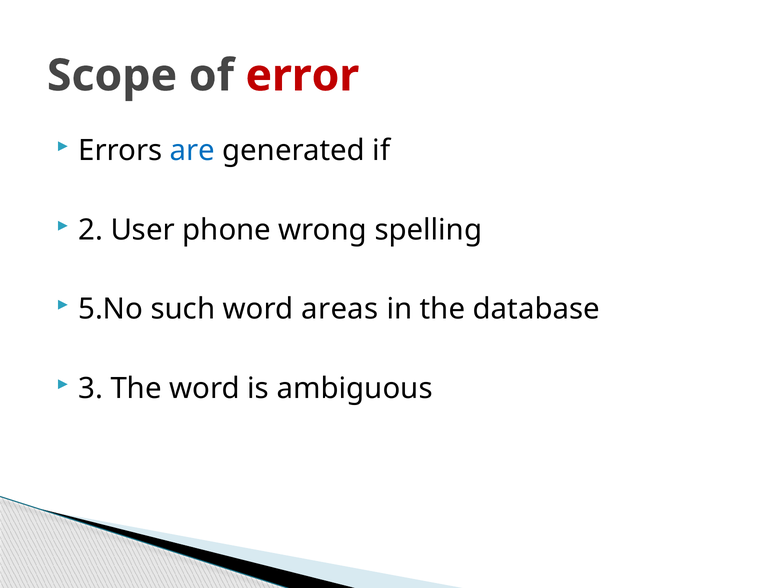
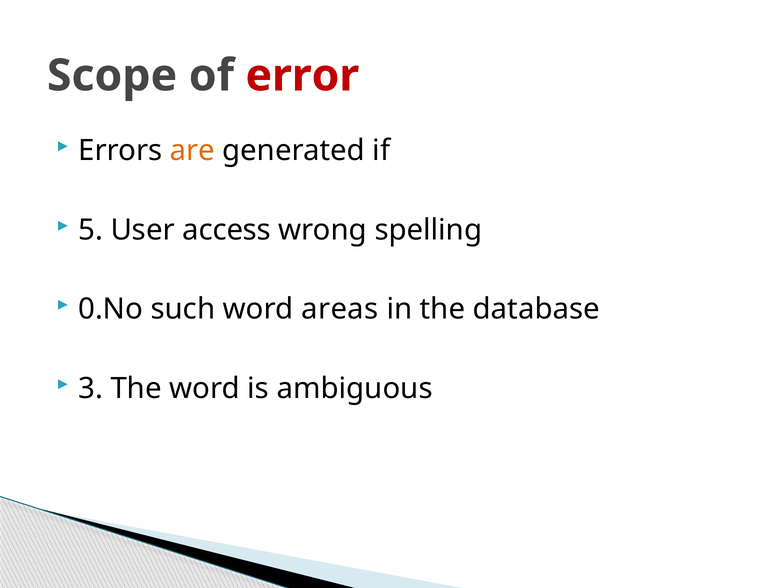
are colour: blue -> orange
2: 2 -> 5
phone: phone -> access
5.No: 5.No -> 0.No
